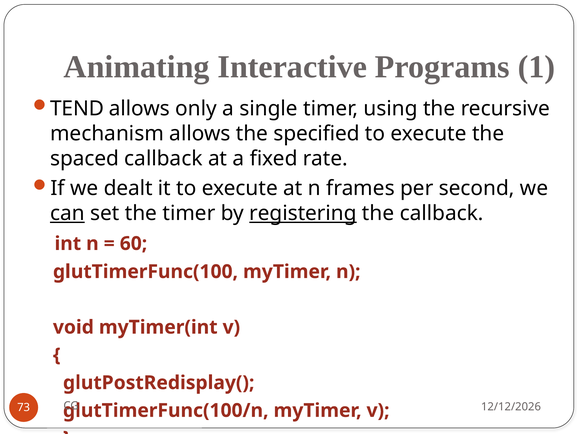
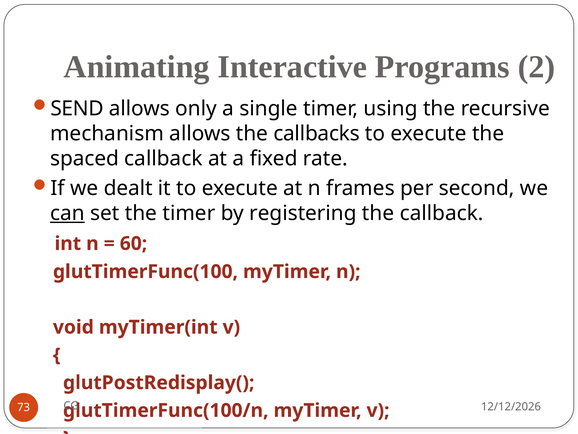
1: 1 -> 2
TEND: TEND -> SEND
specified: specified -> callbacks
registering underline: present -> none
